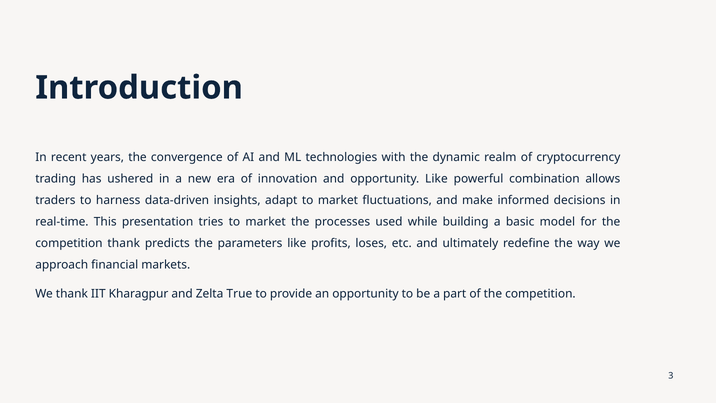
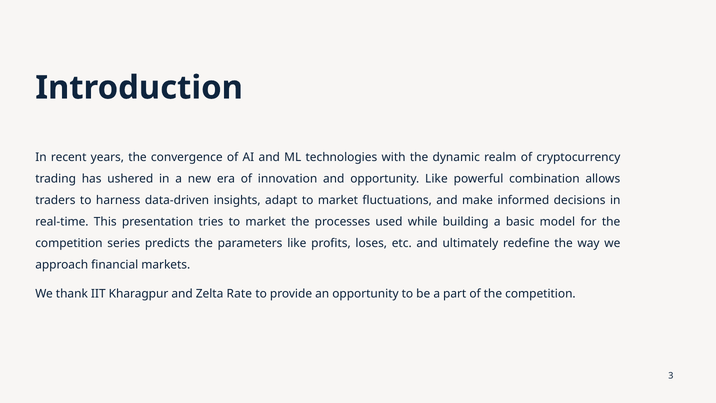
competition thank: thank -> series
True: True -> Rate
